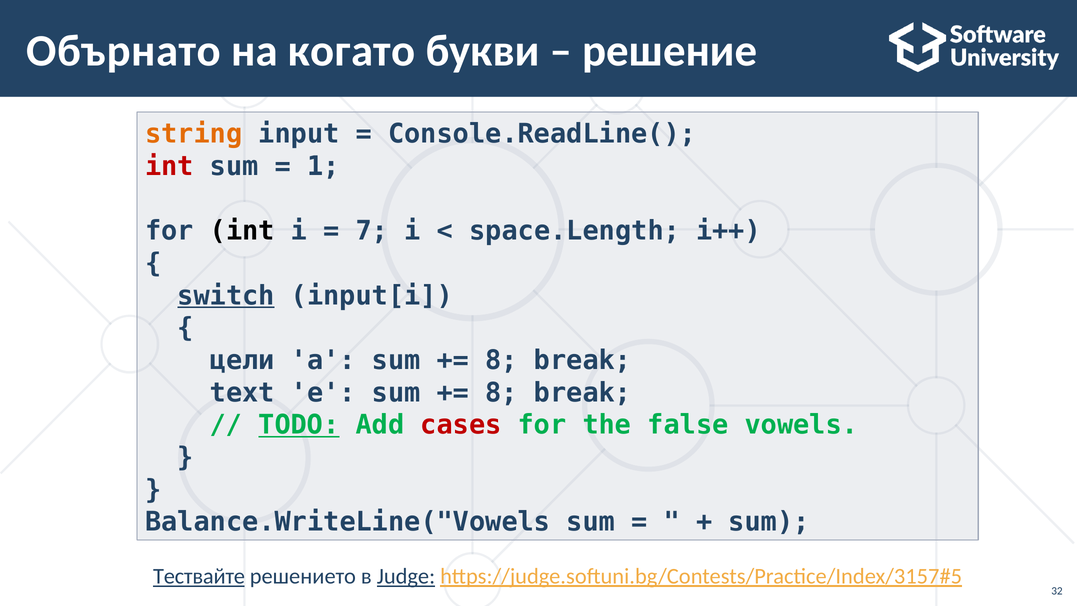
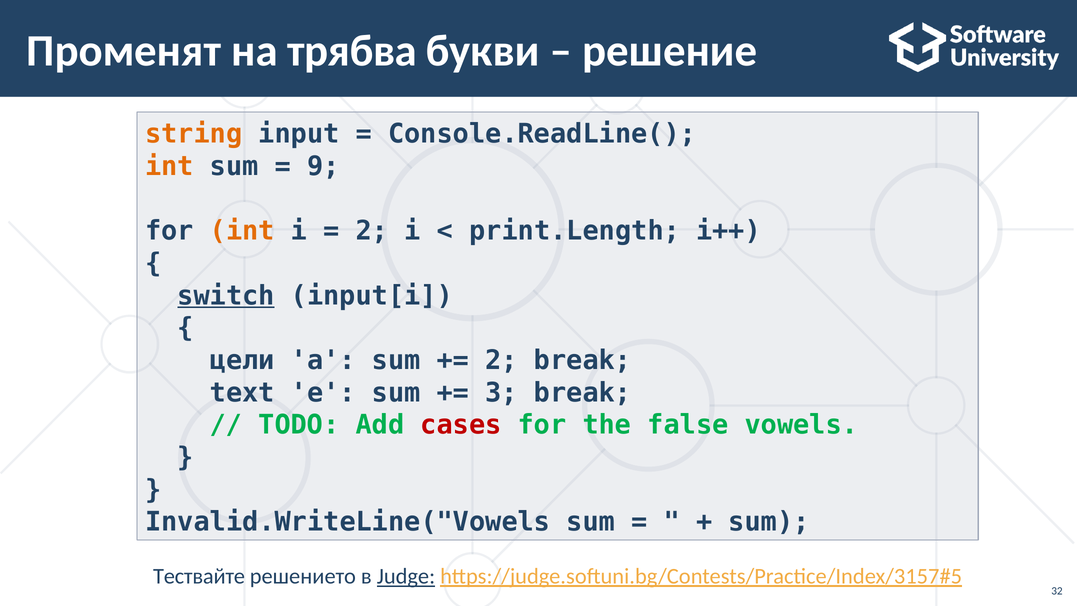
Обърнато: Обърнато -> Променят
когато: когато -> трябва
int at (169, 166) colour: red -> orange
1: 1 -> 9
int at (242, 231) colour: black -> orange
7 at (372, 231): 7 -> 2
space.Length: space.Length -> print.Length
8 at (501, 360): 8 -> 2
8 at (501, 393): 8 -> 3
TODO underline: present -> none
Balance.WriteLine("Vowels: Balance.WriteLine("Vowels -> Invalid.WriteLine("Vowels
Тествайте underline: present -> none
